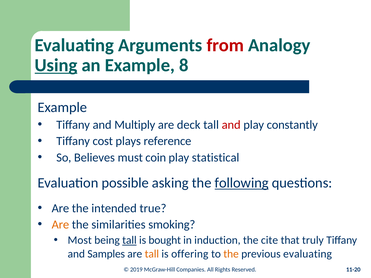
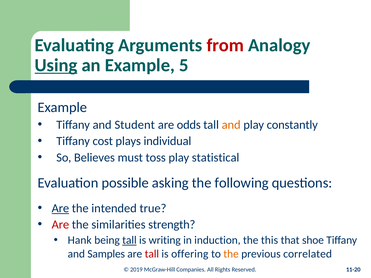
8: 8 -> 5
Multiply: Multiply -> Student
deck: deck -> odds
and at (231, 125) colour: red -> orange
reference: reference -> individual
coin: coin -> toss
following underline: present -> none
Are at (60, 208) underline: none -> present
Are at (60, 225) colour: orange -> red
smoking: smoking -> strength
Most: Most -> Hank
bought: bought -> writing
cite: cite -> this
truly: truly -> shoe
tall at (152, 254) colour: orange -> red
previous evaluating: evaluating -> correlated
